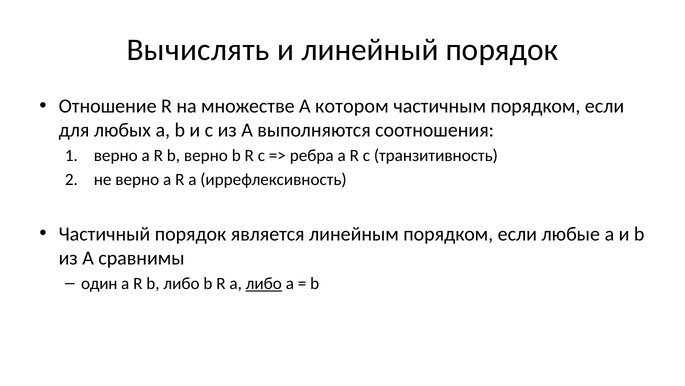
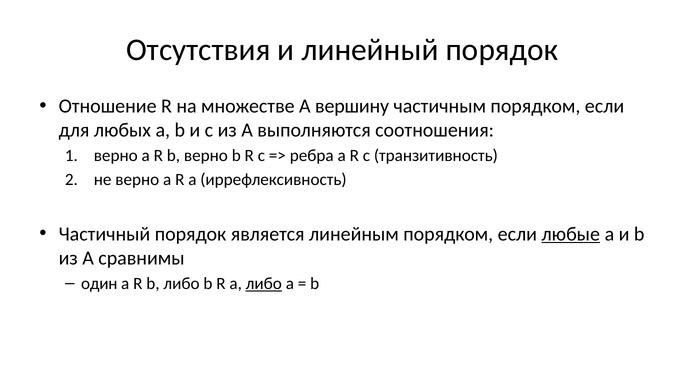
Вычислять: Вычислять -> Отсутствия
котором: котором -> вершину
любые underline: none -> present
